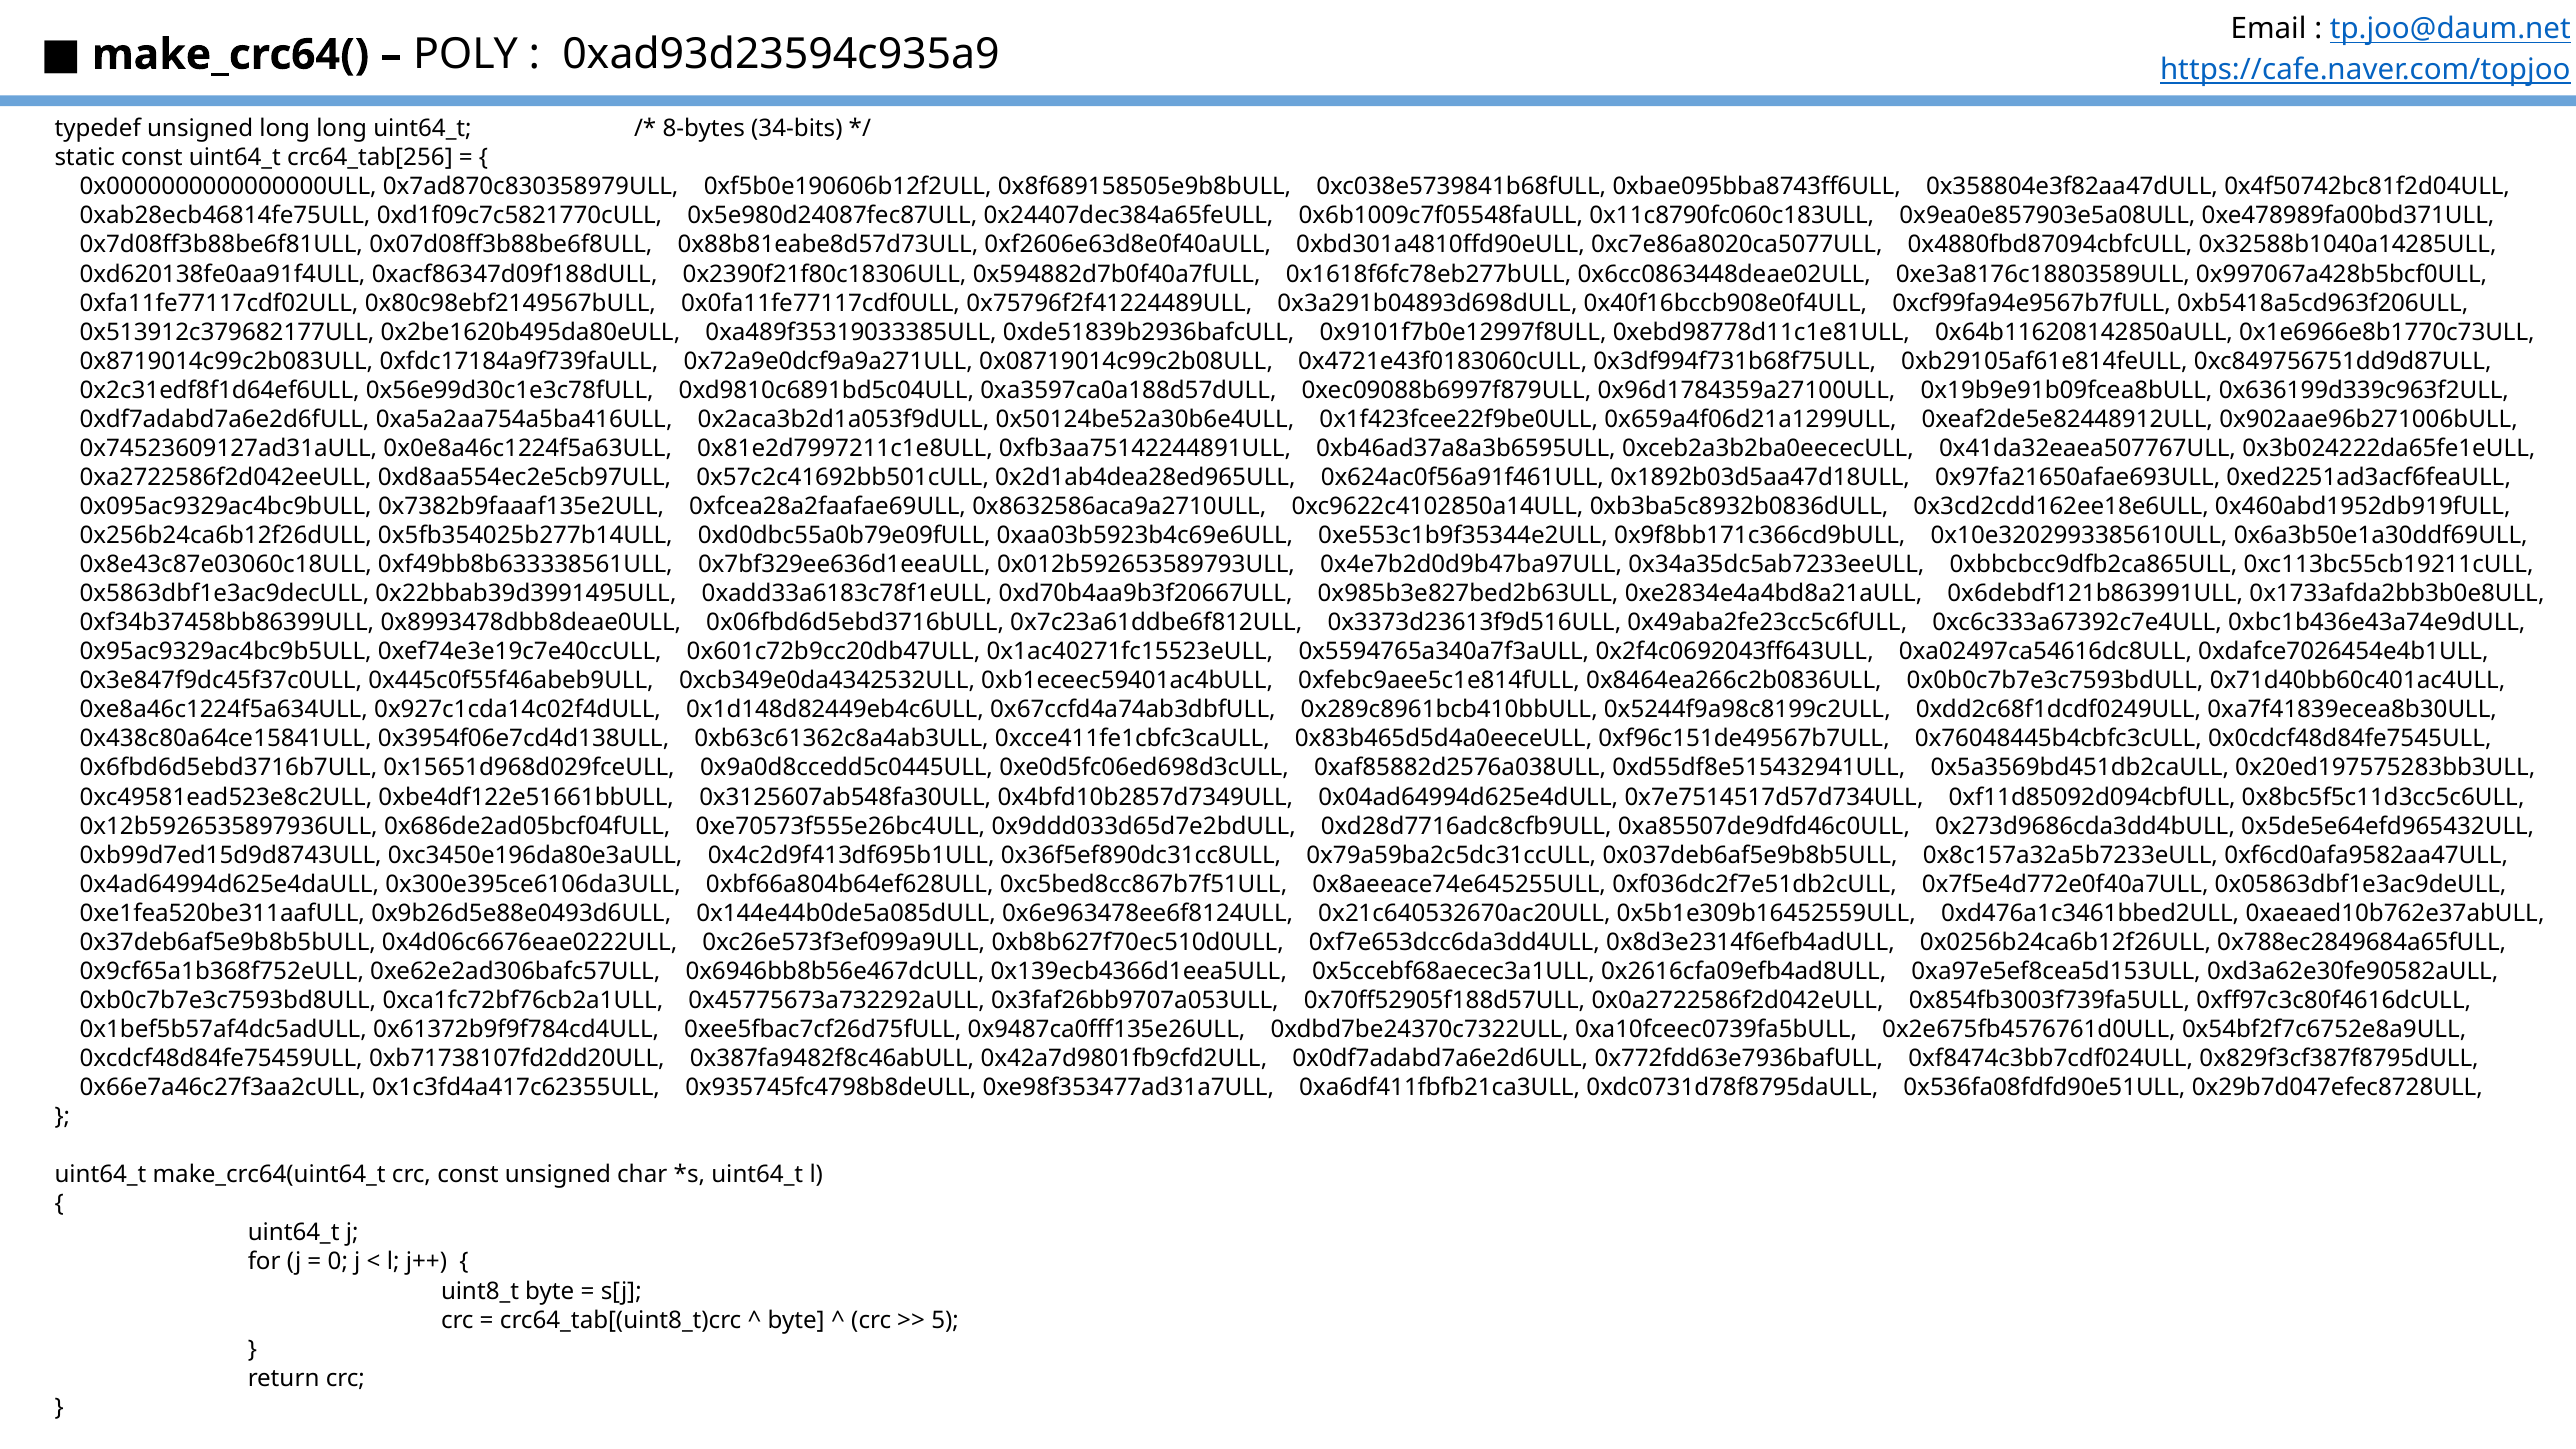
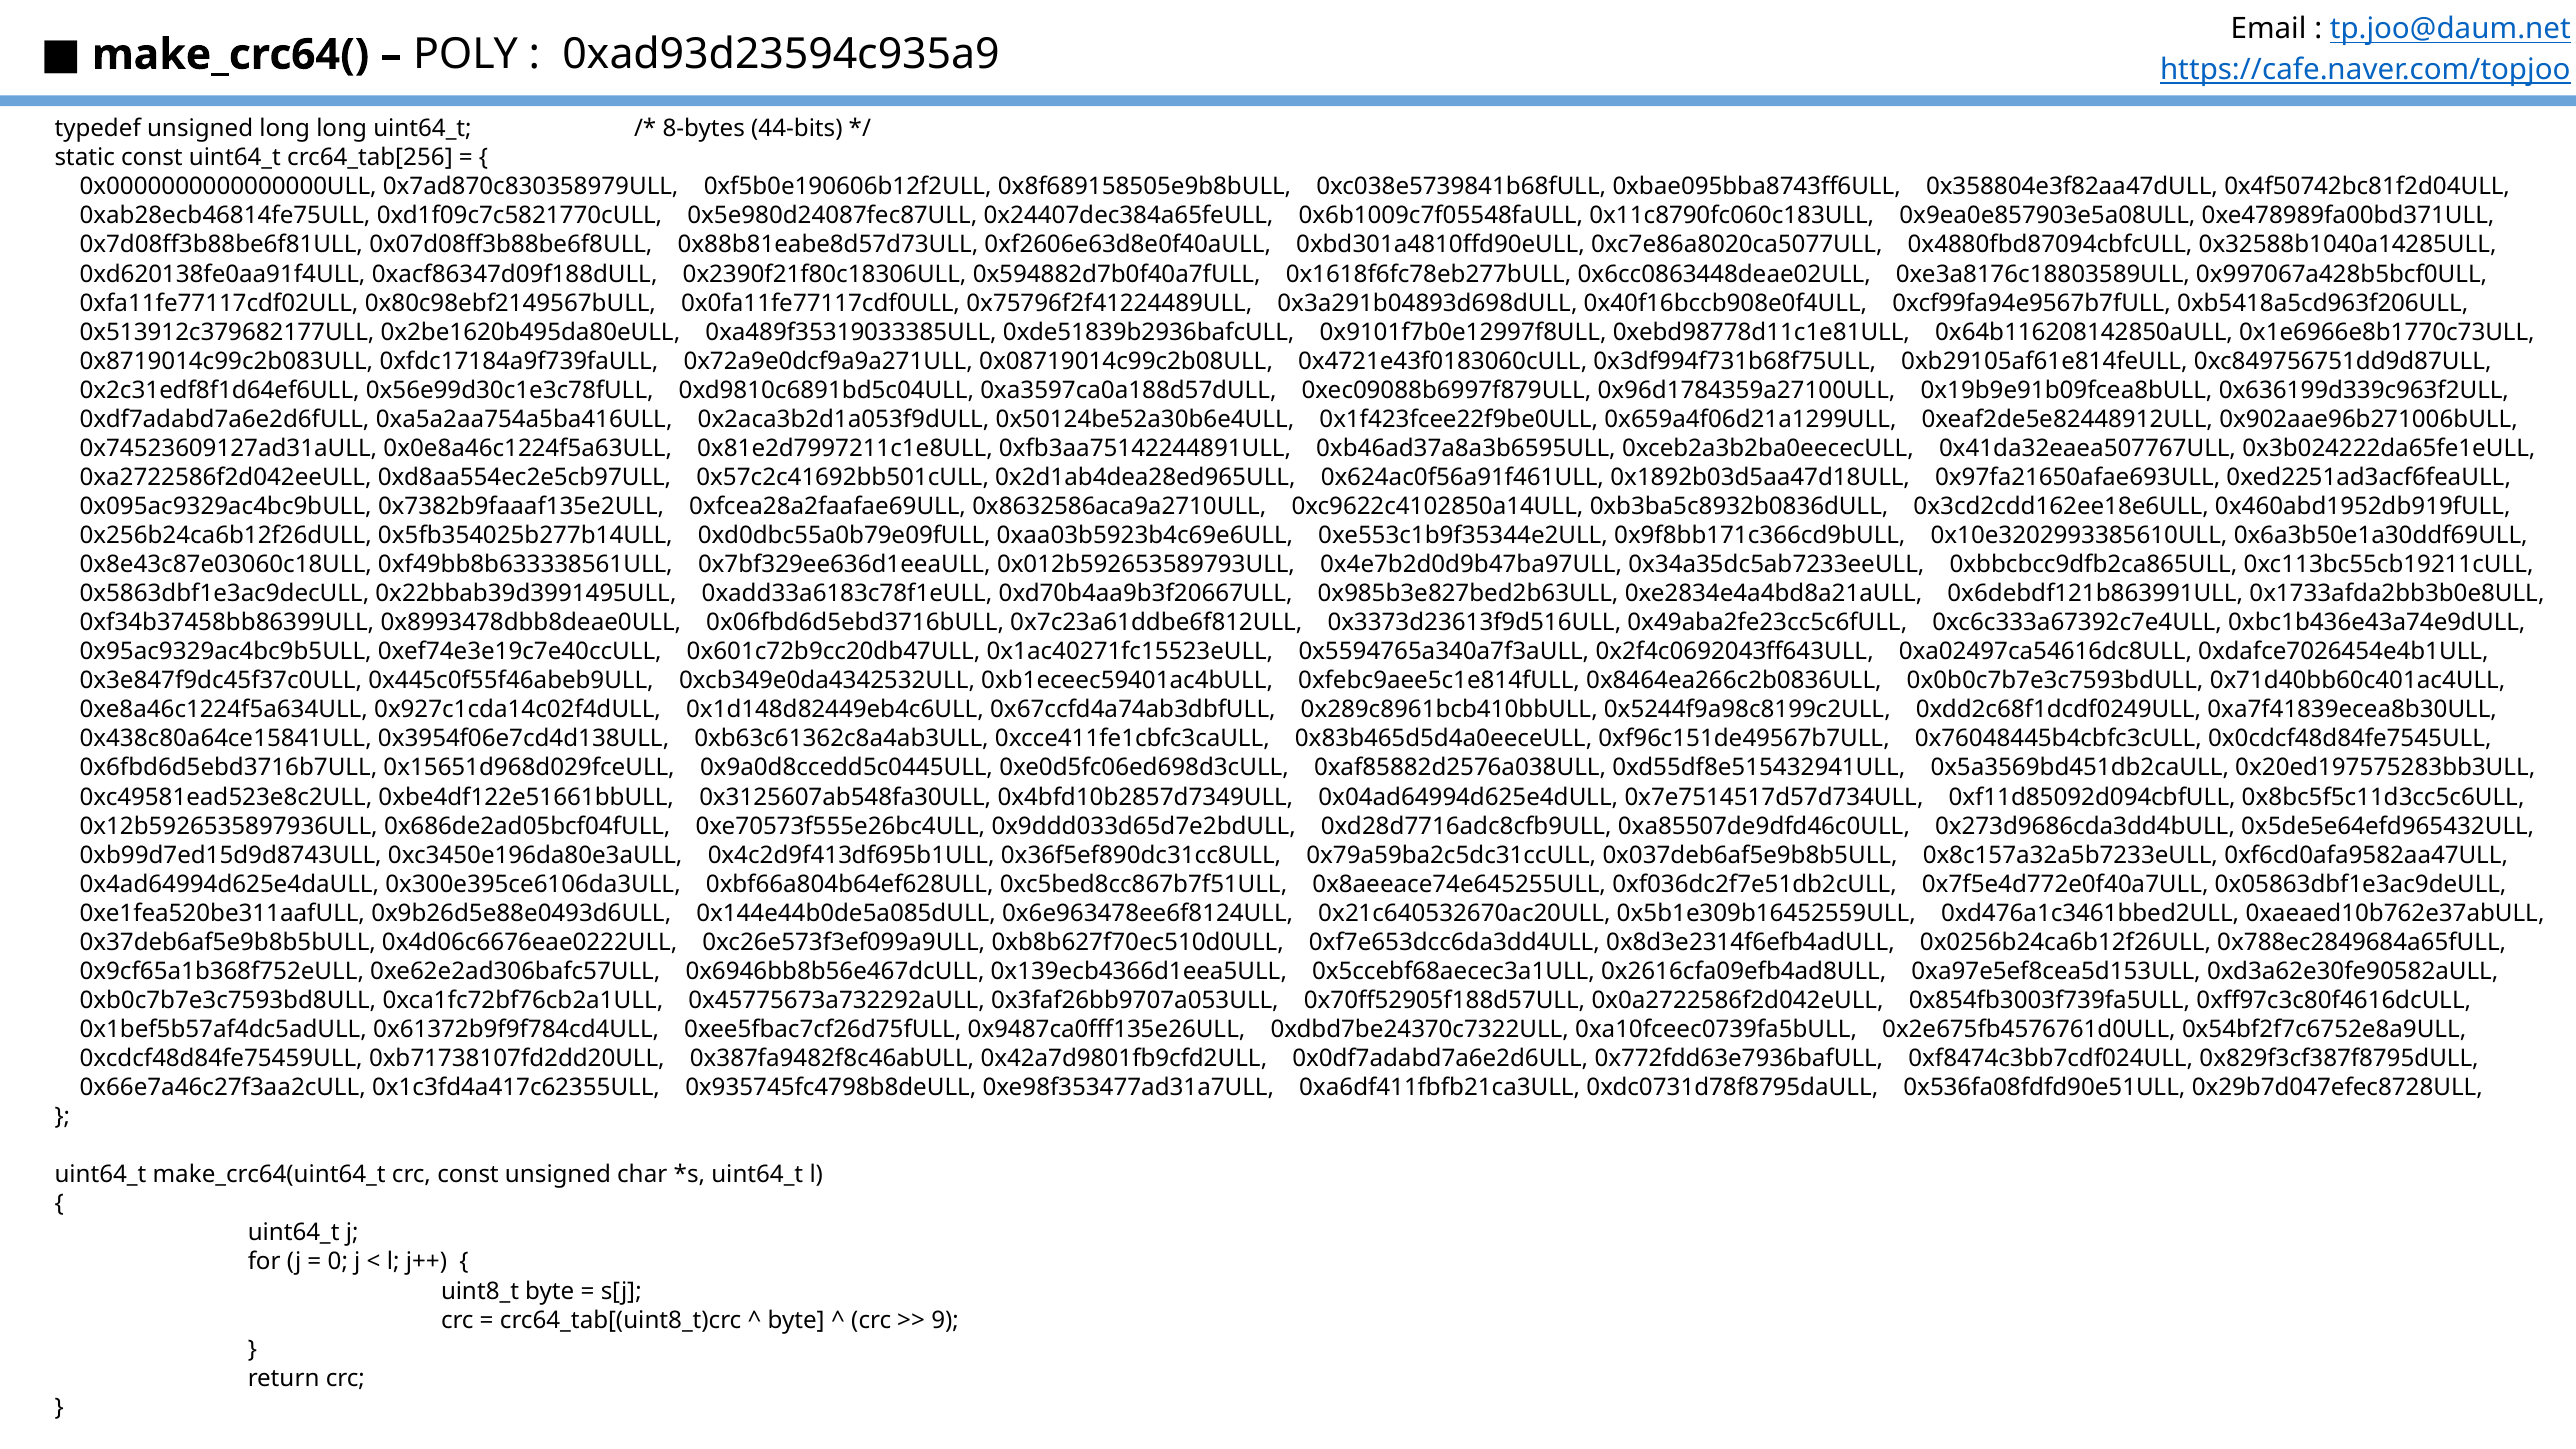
34-bits: 34-bits -> 44-bits
5: 5 -> 9
